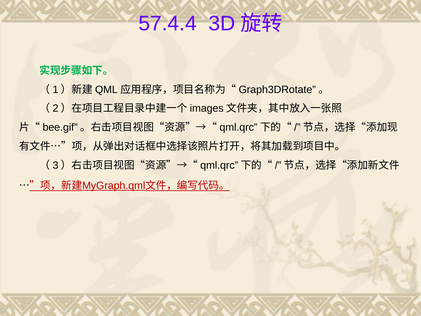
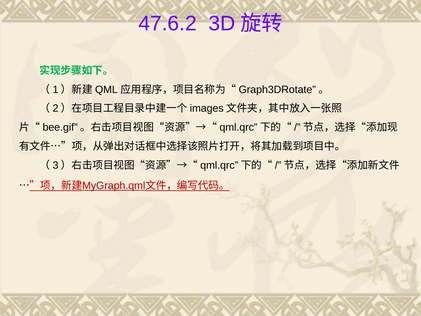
57.4.4: 57.4.4 -> 47.6.2
